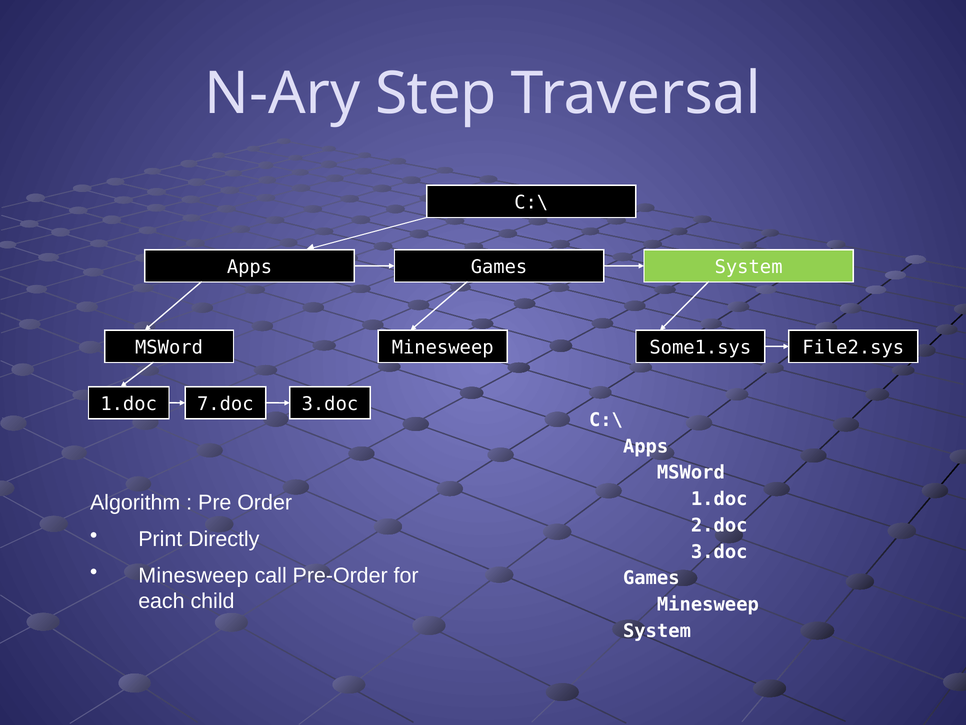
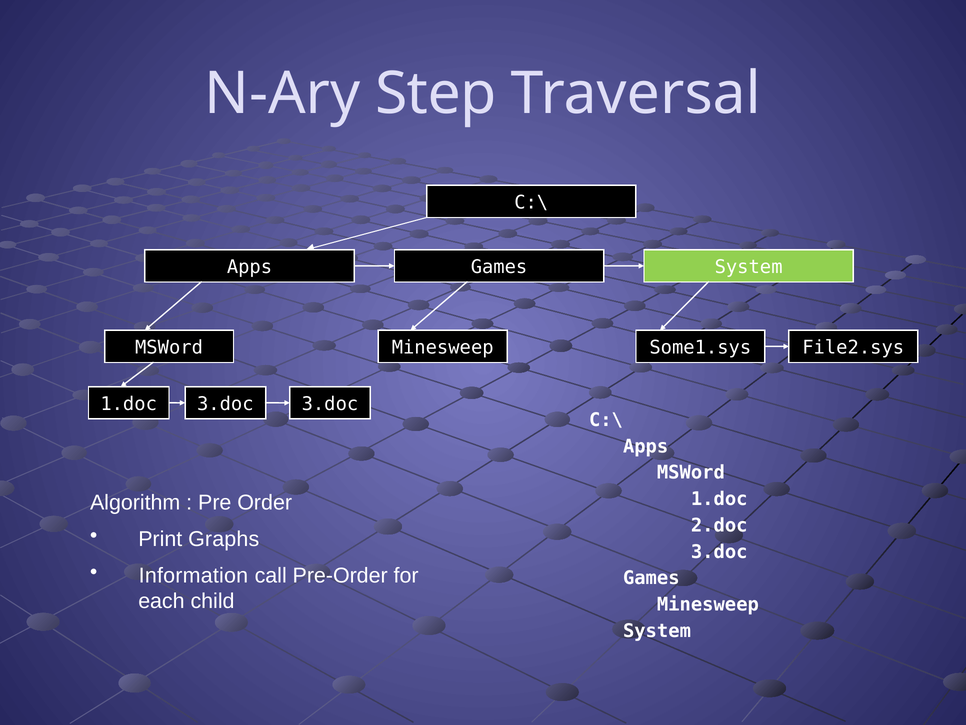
1.doc 7.doc: 7.doc -> 3.doc
Directly: Directly -> Graphs
Minesweep at (193, 575): Minesweep -> Information
